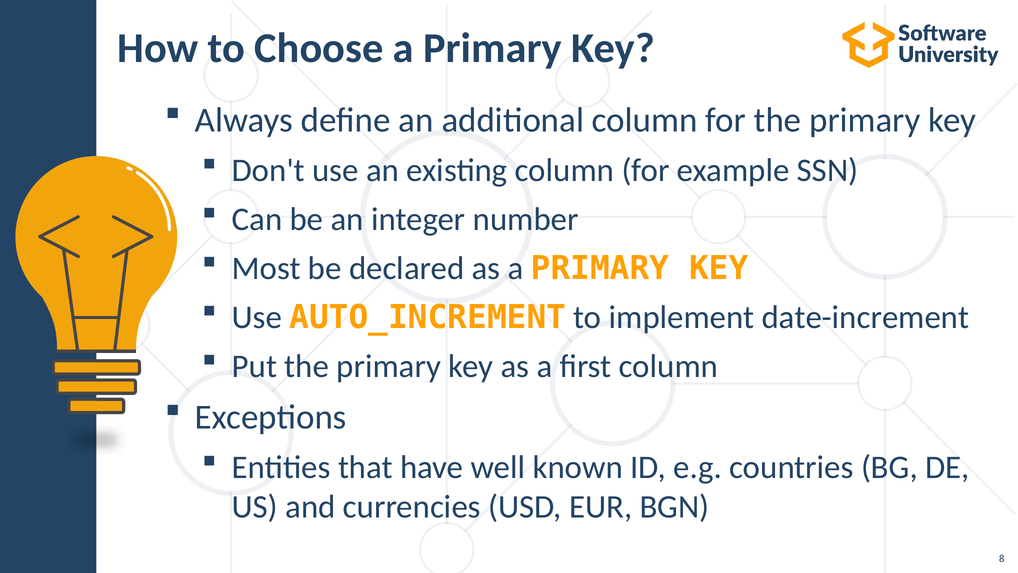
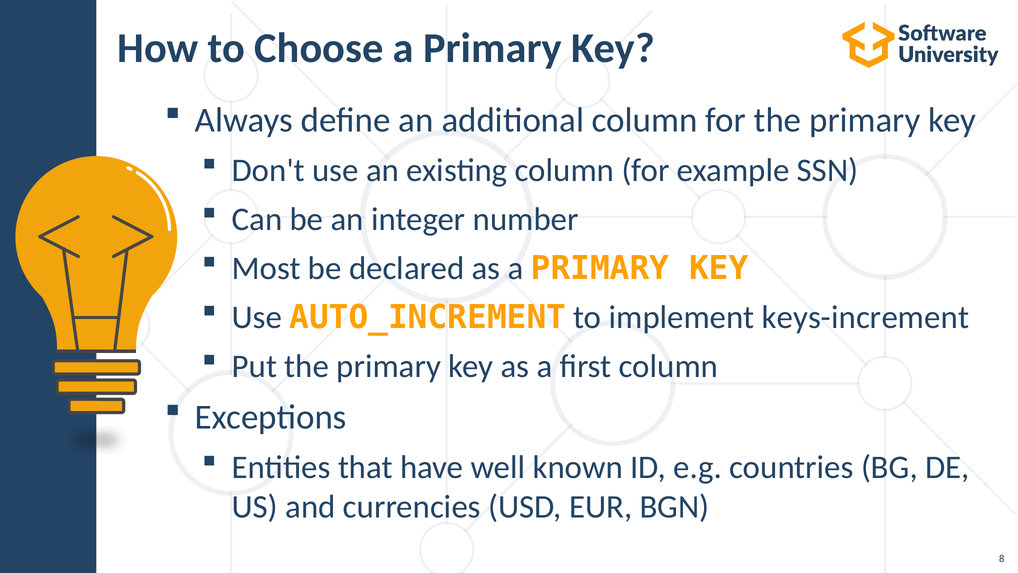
date-increment: date-increment -> keys-increment
